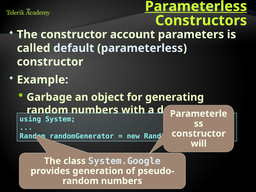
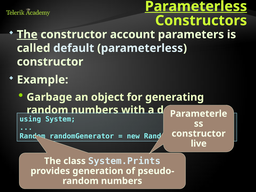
The at (27, 34) underline: none -> present
will: will -> live
System.Google: System.Google -> System.Prints
